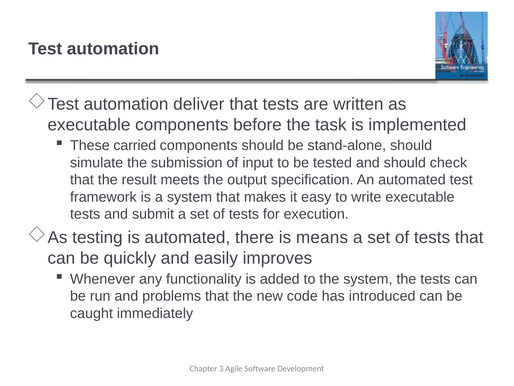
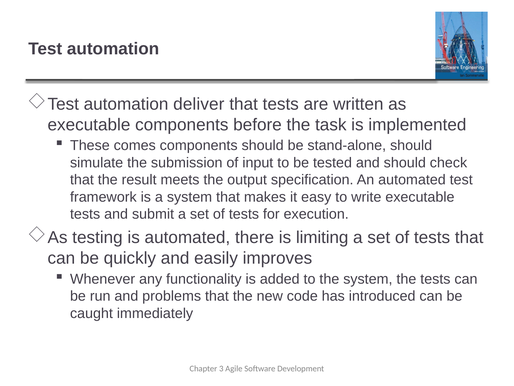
carried: carried -> comes
means: means -> limiting
